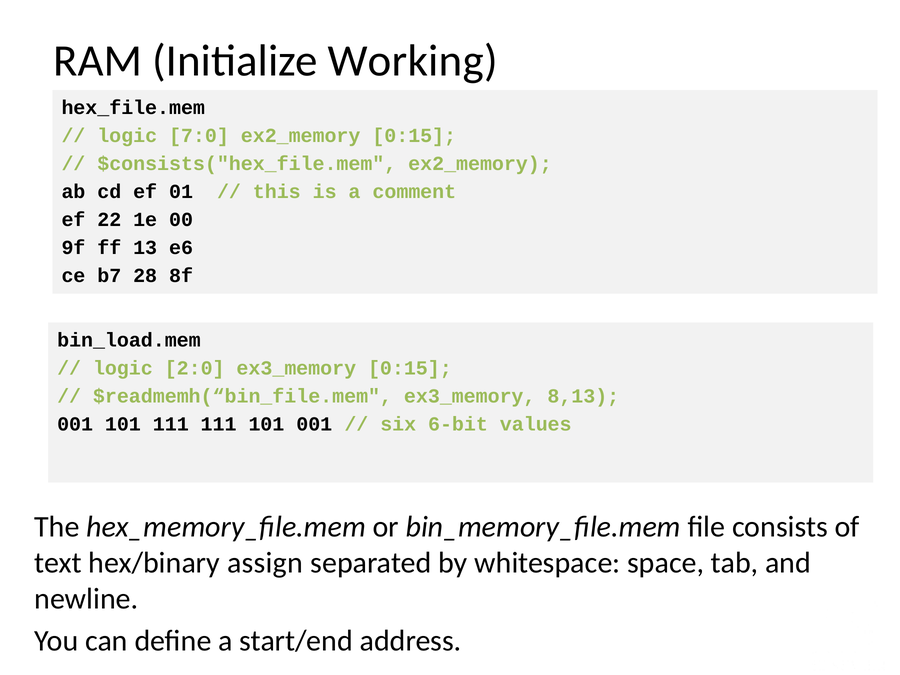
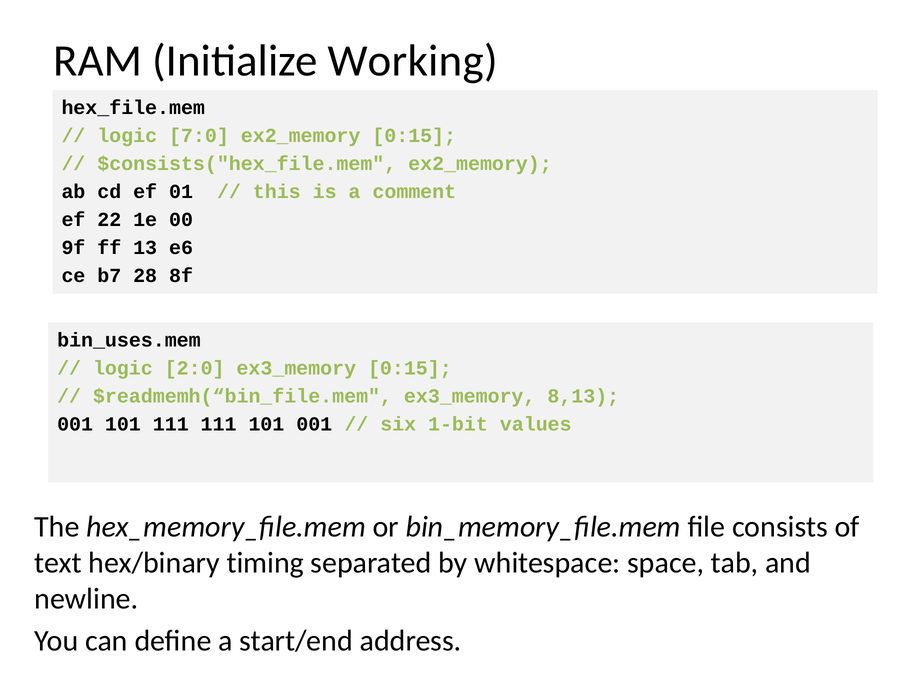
bin_load.mem: bin_load.mem -> bin_uses.mem
6-bit: 6-bit -> 1-bit
assign: assign -> timing
